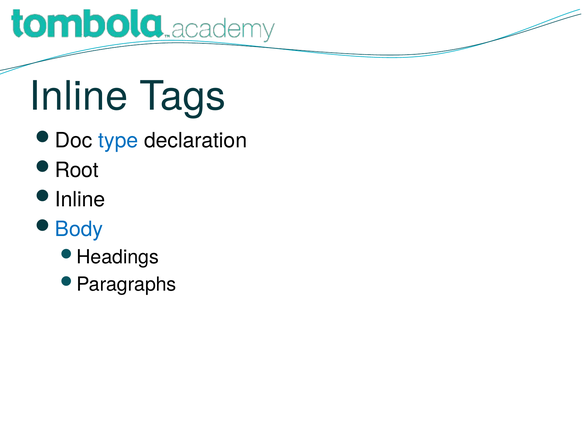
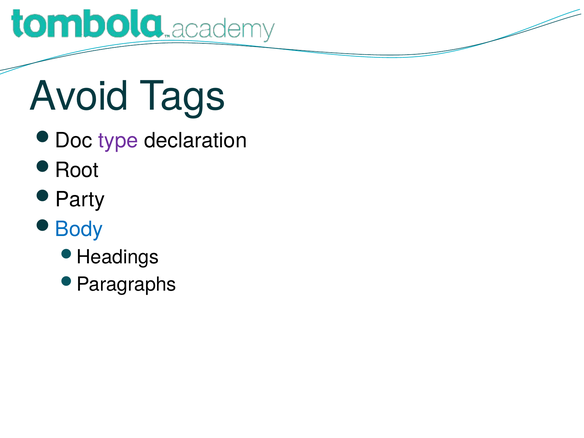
Inline at (79, 96): Inline -> Avoid
type colour: blue -> purple
Inline at (80, 200): Inline -> Party
